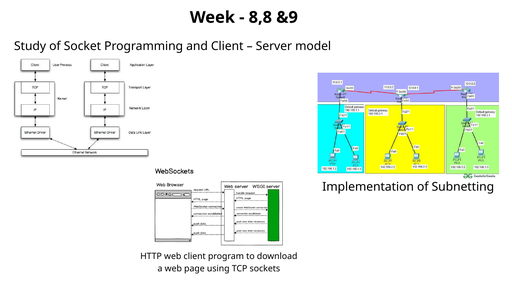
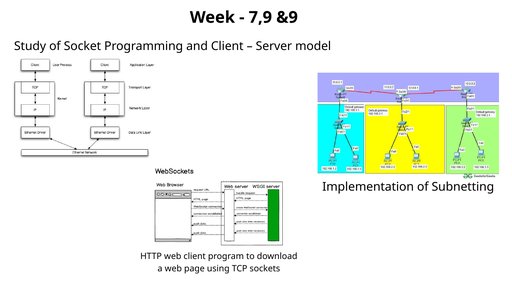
8,8: 8,8 -> 7,9
